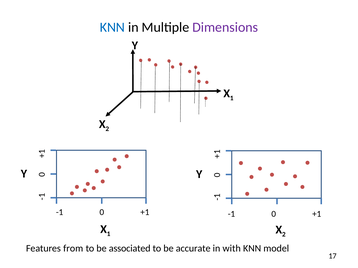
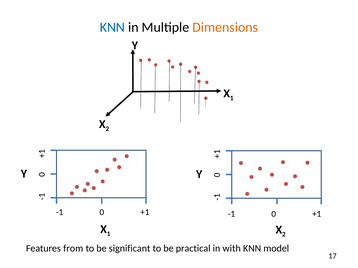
Dimensions colour: purple -> orange
associated: associated -> significant
accurate: accurate -> practical
